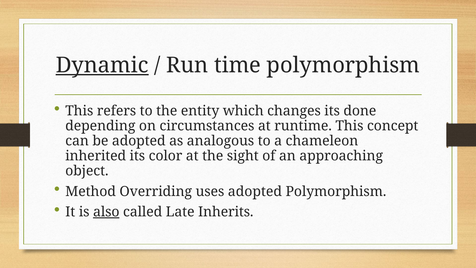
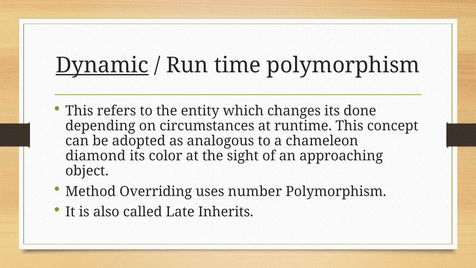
inherited: inherited -> diamond
uses adopted: adopted -> number
also underline: present -> none
